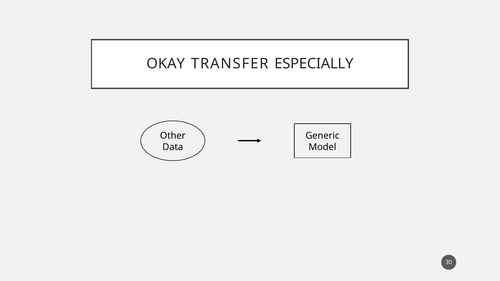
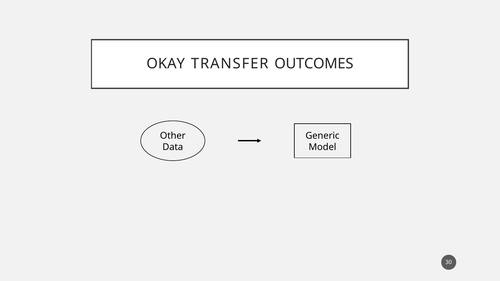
ESPECIALLY: ESPECIALLY -> OUTCOMES
